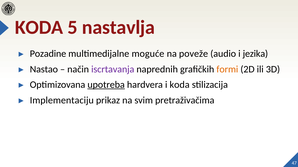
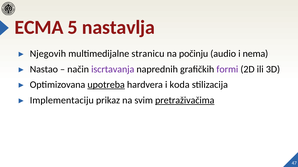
KODA at (39, 27): KODA -> ECMA
Pozadine: Pozadine -> Njegovih
moguće: moguće -> stranicu
poveže: poveže -> počinju
jezika: jezika -> nema
formi colour: orange -> purple
pretraživačima underline: none -> present
